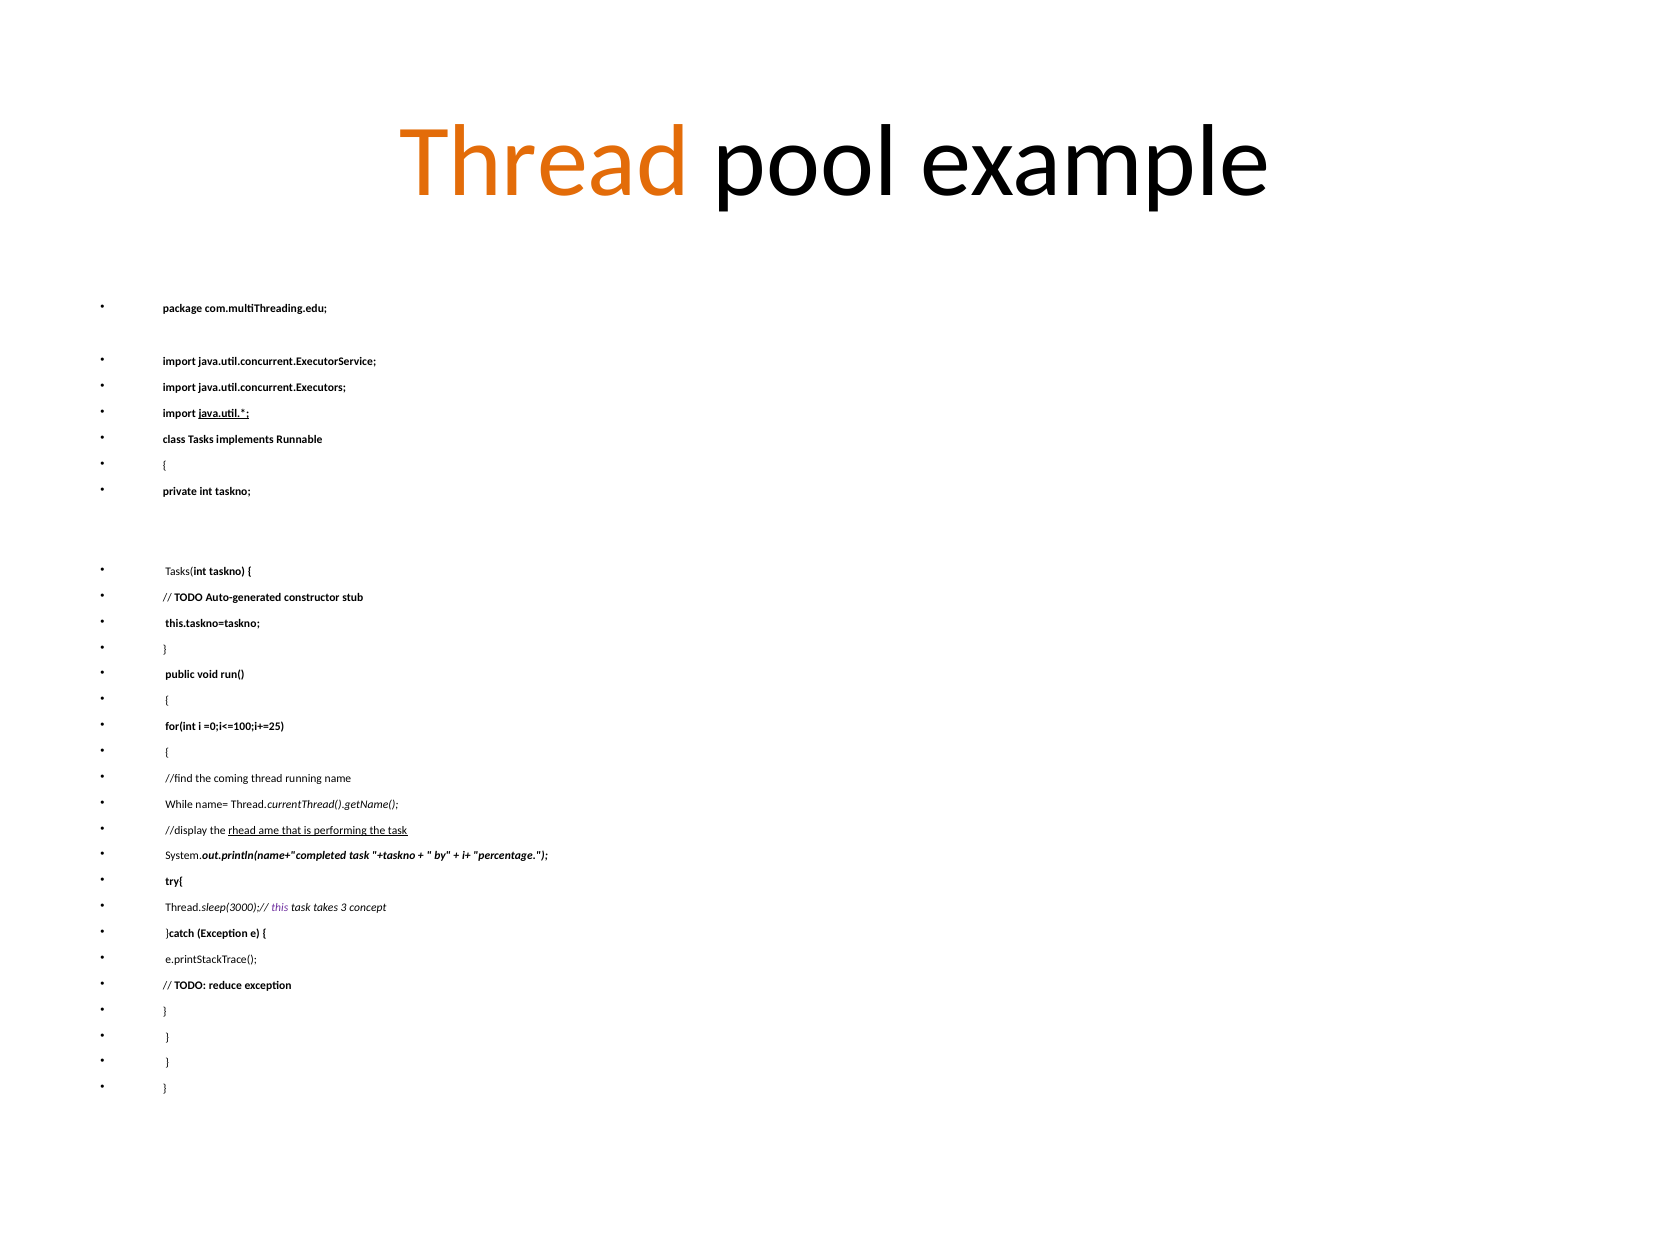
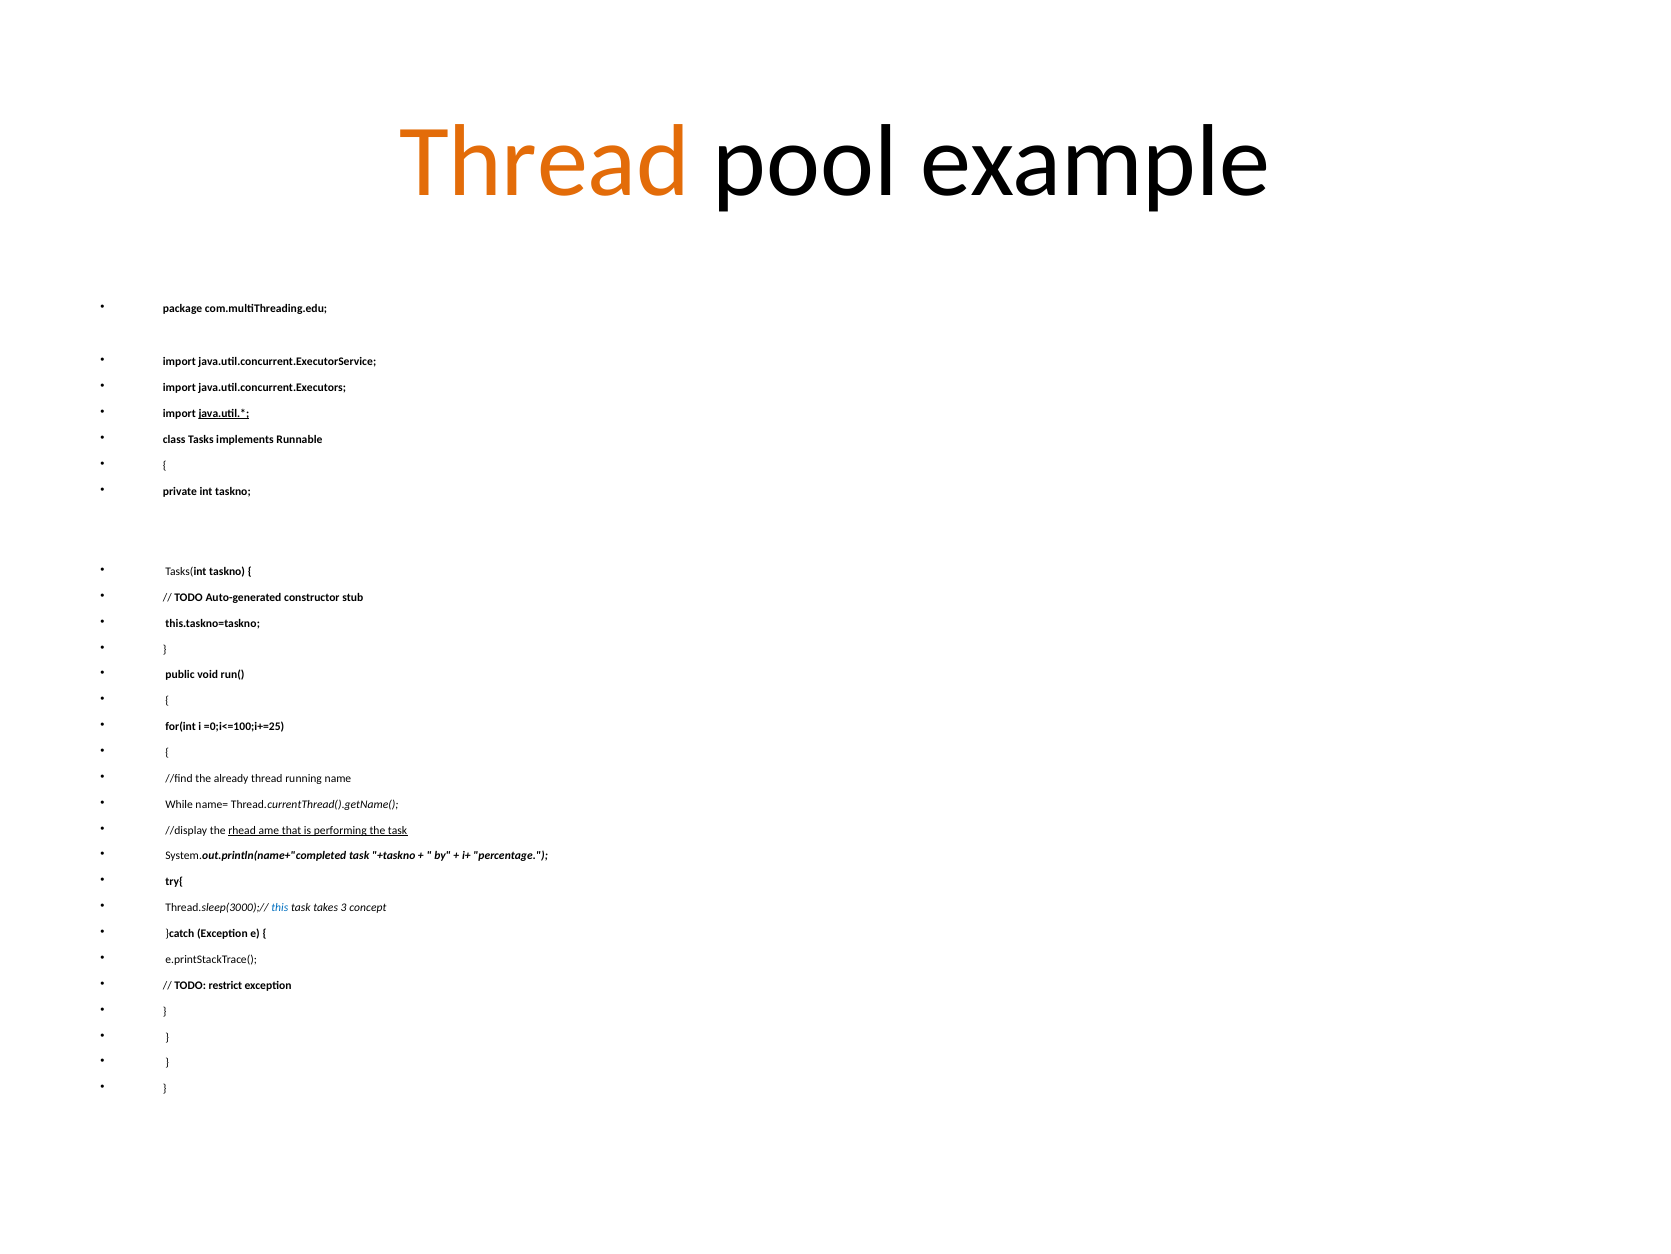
coming: coming -> already
this colour: purple -> blue
reduce: reduce -> restrict
